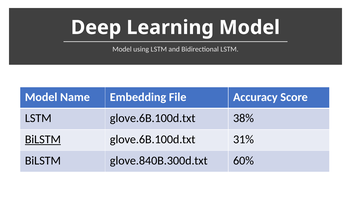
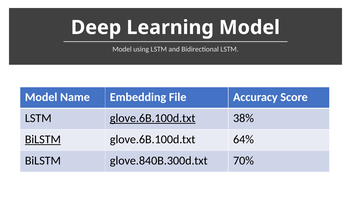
glove.6B.100d.txt at (153, 118) underline: none -> present
31%: 31% -> 64%
60%: 60% -> 70%
